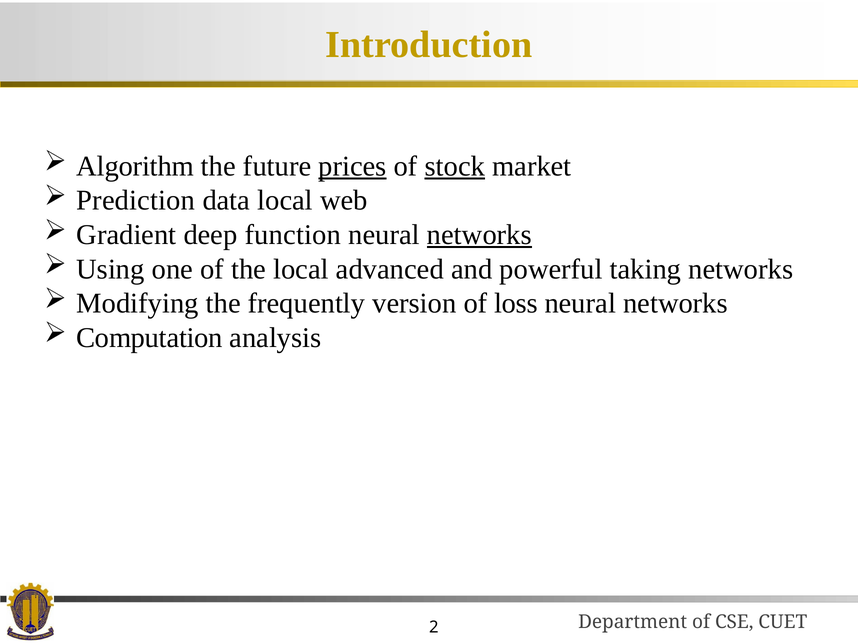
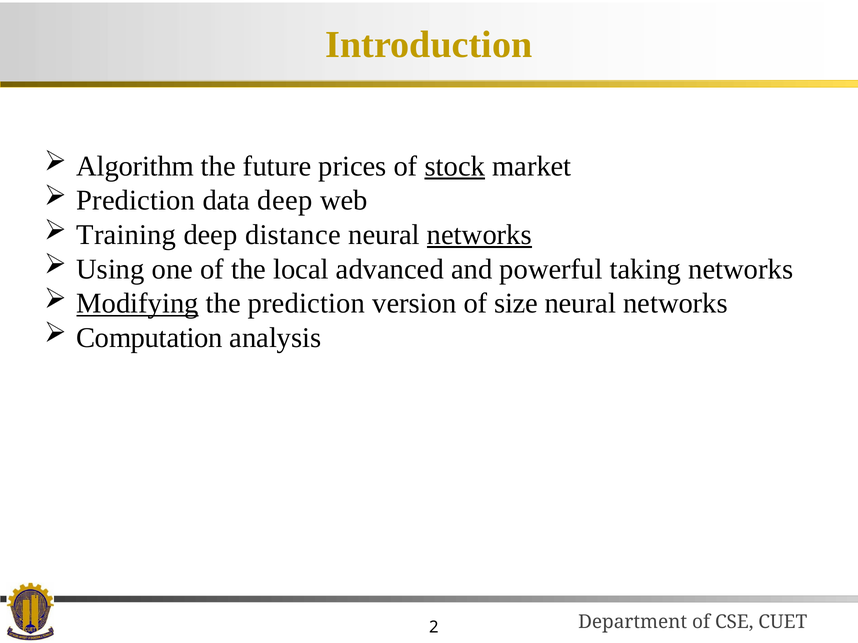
prices underline: present -> none
data local: local -> deep
Gradient: Gradient -> Training
function: function -> distance
Modifying underline: none -> present
the frequently: frequently -> prediction
loss: loss -> size
